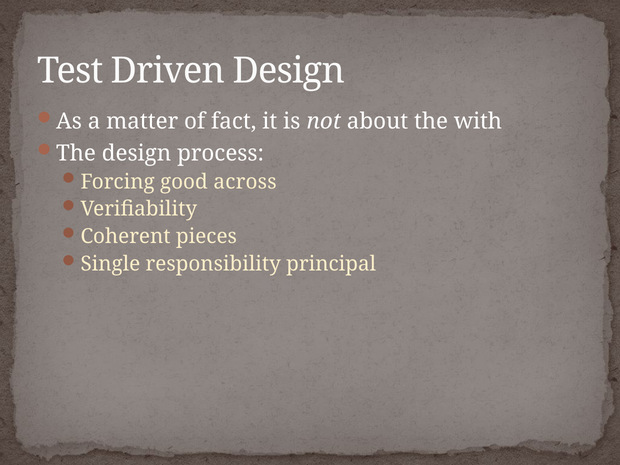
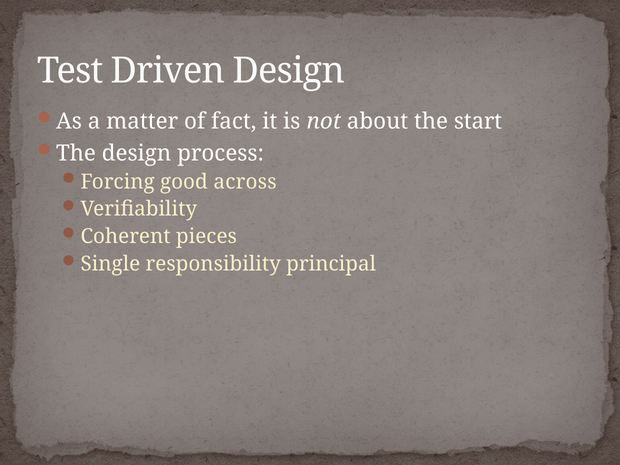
with: with -> start
